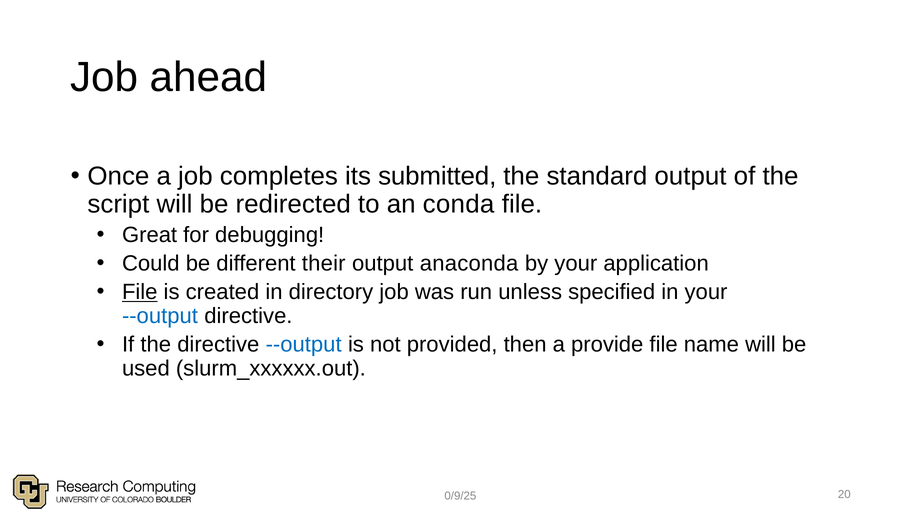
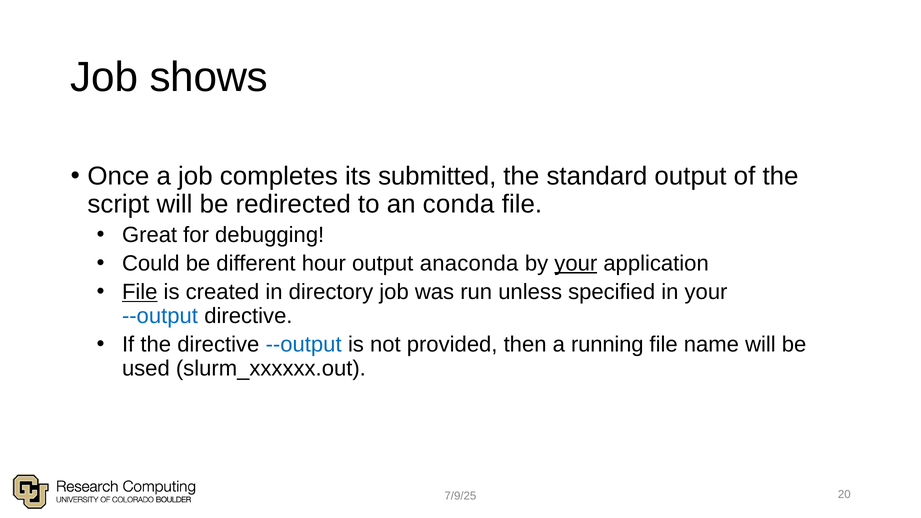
ahead: ahead -> shows
their: their -> hour
your at (576, 263) underline: none -> present
provide: provide -> running
0/9/25: 0/9/25 -> 7/9/25
